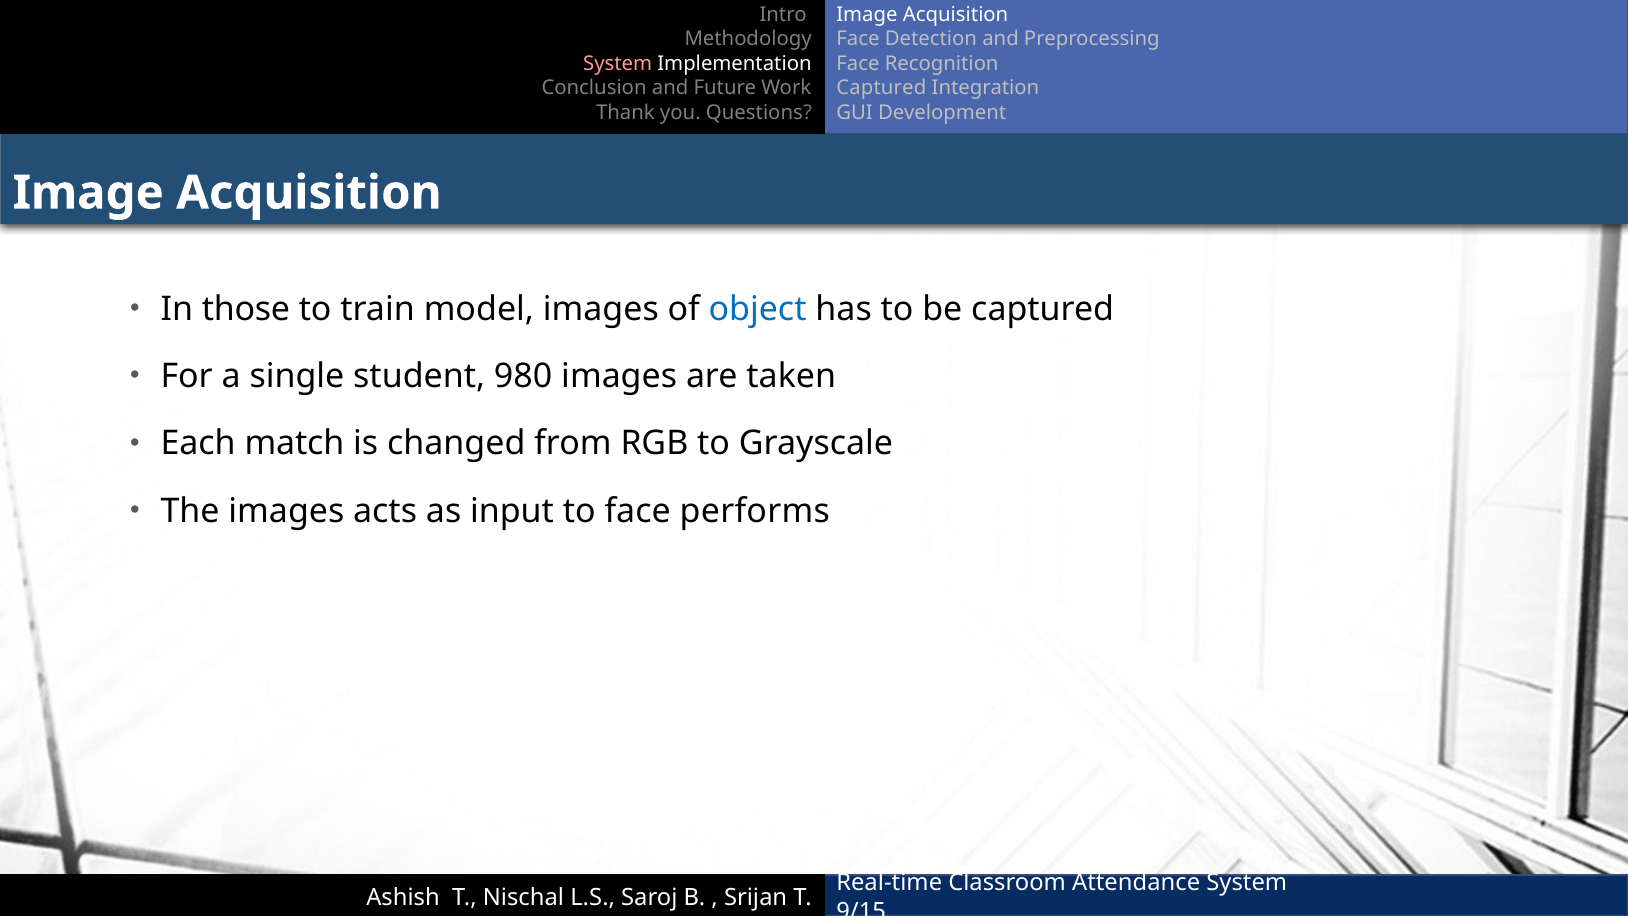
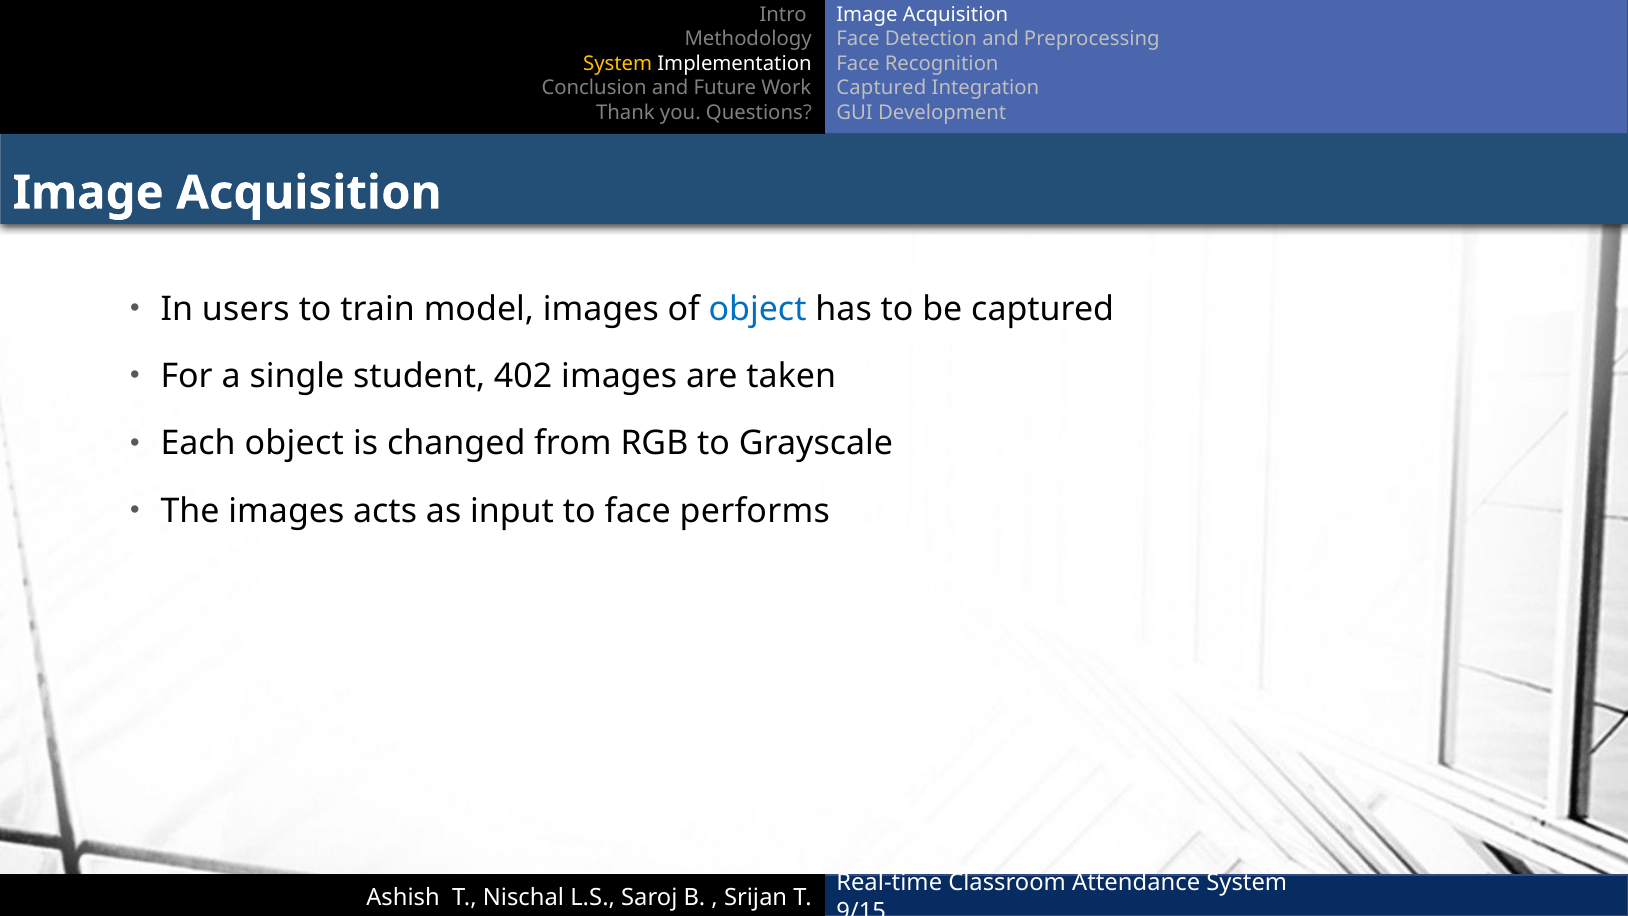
System at (618, 64) colour: pink -> yellow
those: those -> users
980: 980 -> 402
Each match: match -> object
